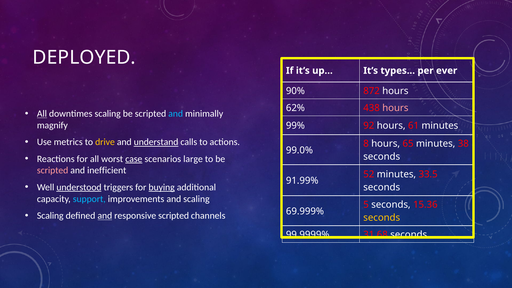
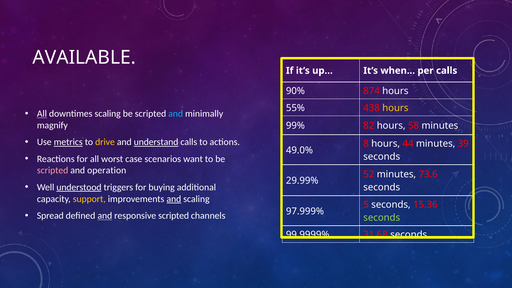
DEPLOYED: DEPLOYED -> AVAILABLE
types…: types… -> when…
per ever: ever -> calls
872: 872 -> 874
62%: 62% -> 55%
hours at (395, 108) colour: pink -> yellow
92: 92 -> 82
61: 61 -> 58
metrics underline: none -> present
65: 65 -> 44
38: 38 -> 39
99.0%: 99.0% -> 49.0%
case underline: present -> none
large: large -> want
inefficient: inefficient -> operation
33.5: 33.5 -> 73.6
91.99%: 91.99% -> 29.99%
buying underline: present -> none
support colour: light blue -> yellow
and at (174, 199) underline: none -> present
69.999%: 69.999% -> 97.999%
Scaling at (50, 216): Scaling -> Spread
seconds at (382, 218) colour: yellow -> light green
